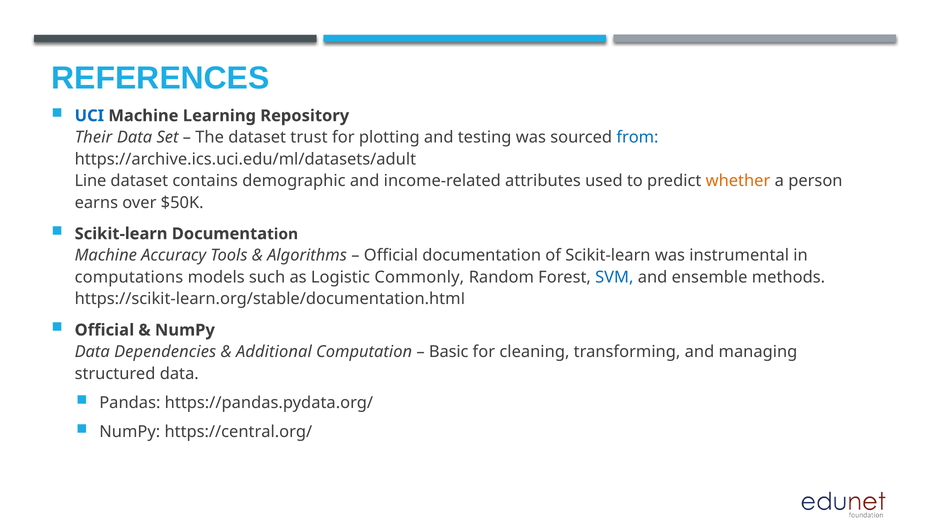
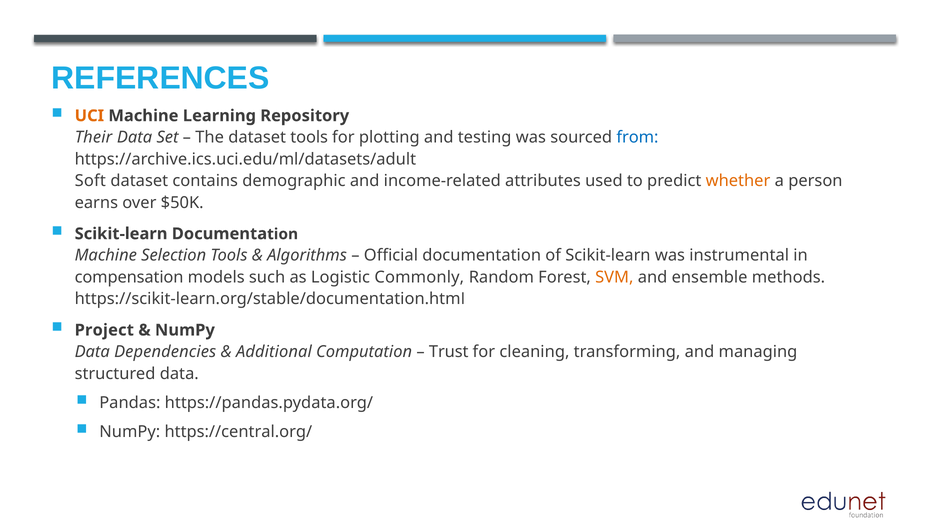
UCI colour: blue -> orange
dataset trust: trust -> tools
Line: Line -> Soft
Accuracy: Accuracy -> Selection
computations: computations -> compensation
SVM colour: blue -> orange
Official at (104, 330): Official -> Project
Basic: Basic -> Trust
